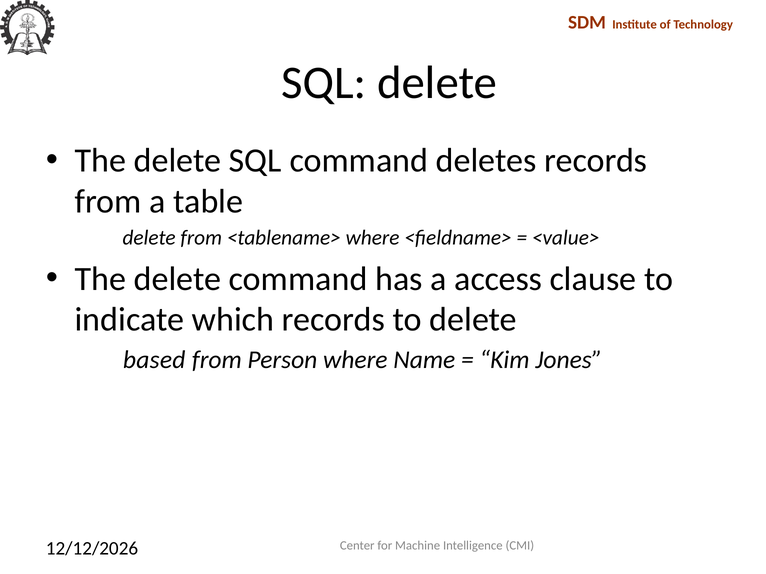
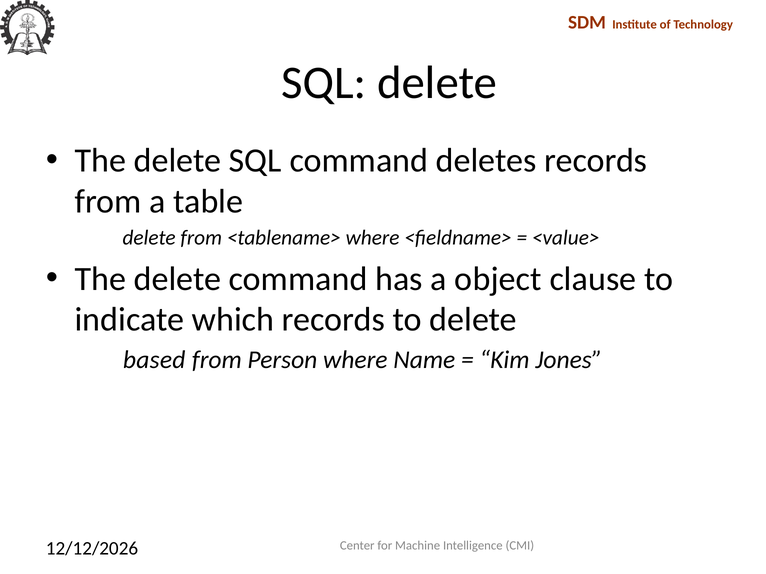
access: access -> object
